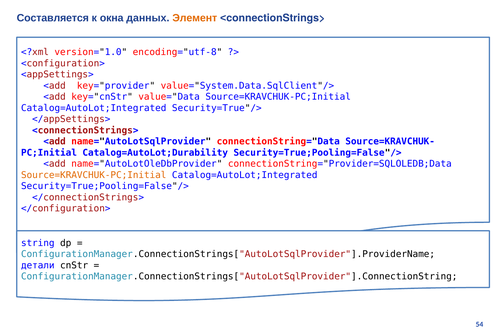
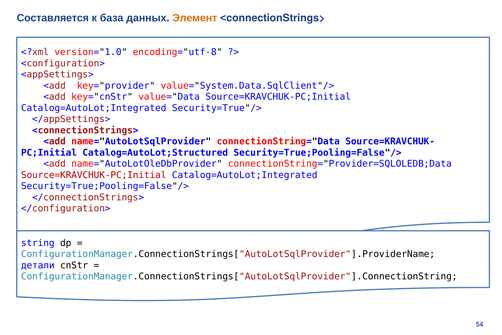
окна: окна -> база
Catalog=AutoLot;Durability: Catalog=AutoLot;Durability -> Catalog=AutoLot;Structured
Source=KRAVCHUK-PC;Initial at (94, 175) colour: orange -> red
